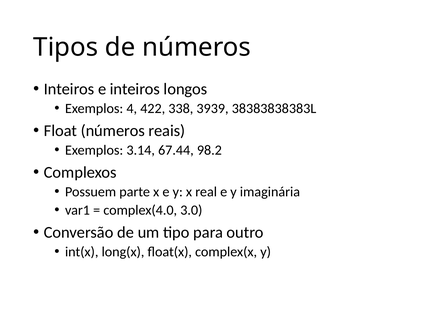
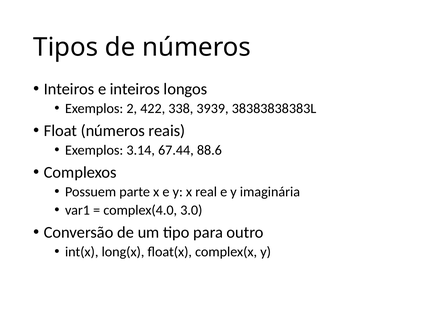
4: 4 -> 2
98.2: 98.2 -> 88.6
